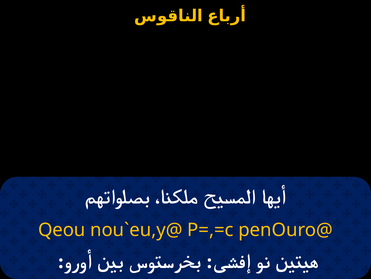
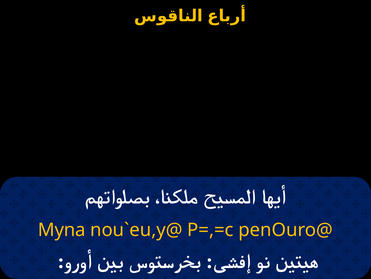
Qeou: Qeou -> Myna
